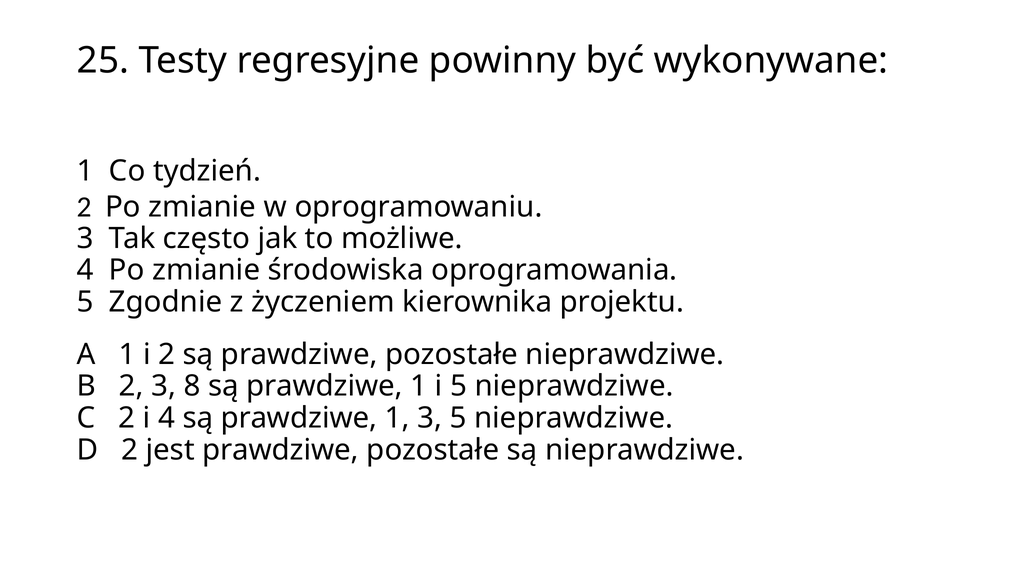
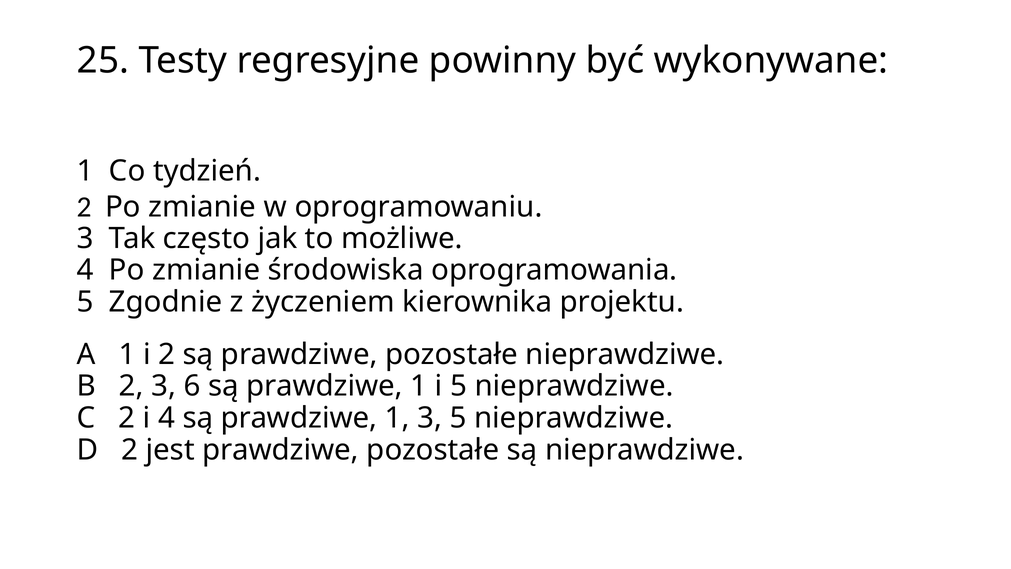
8: 8 -> 6
